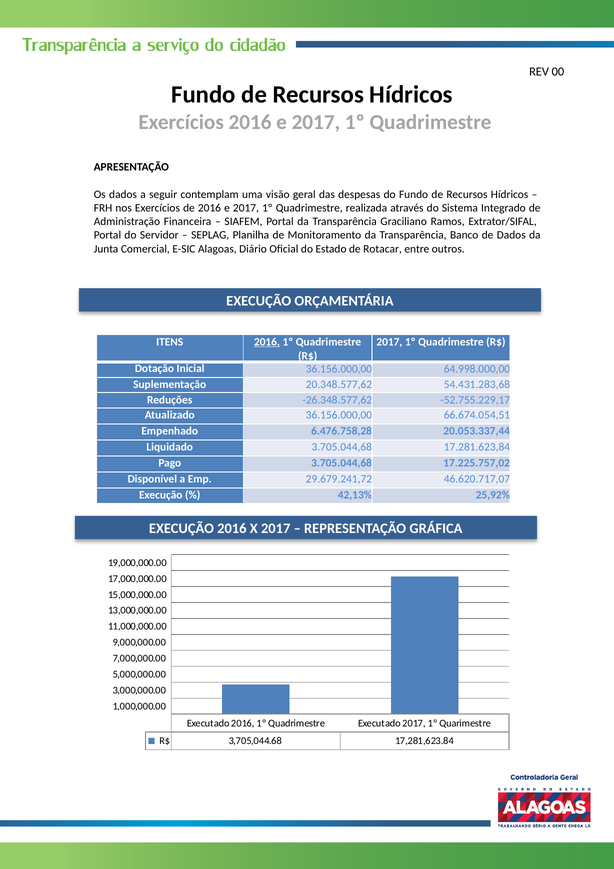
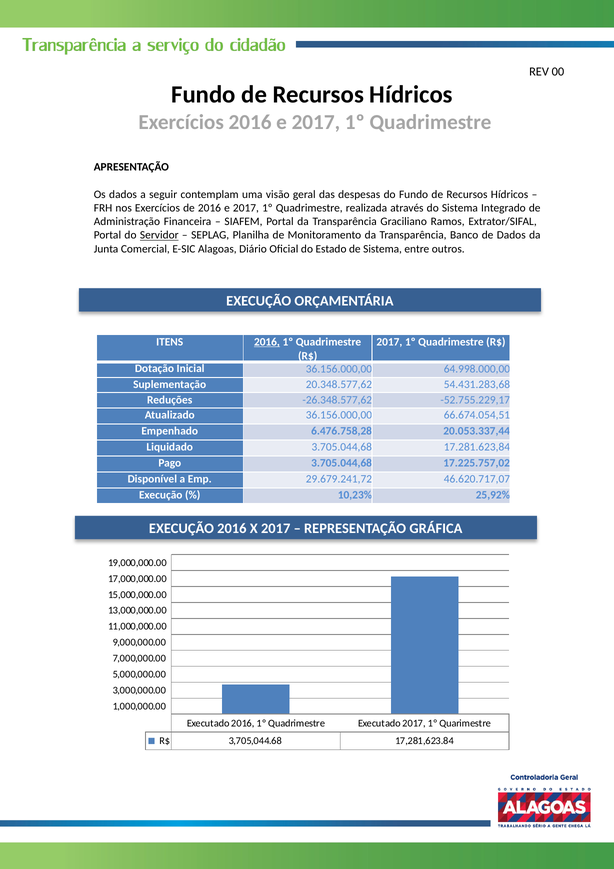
Servidor underline: none -> present
de Rotacar: Rotacar -> Sistema
42,13%: 42,13% -> 10,23%
